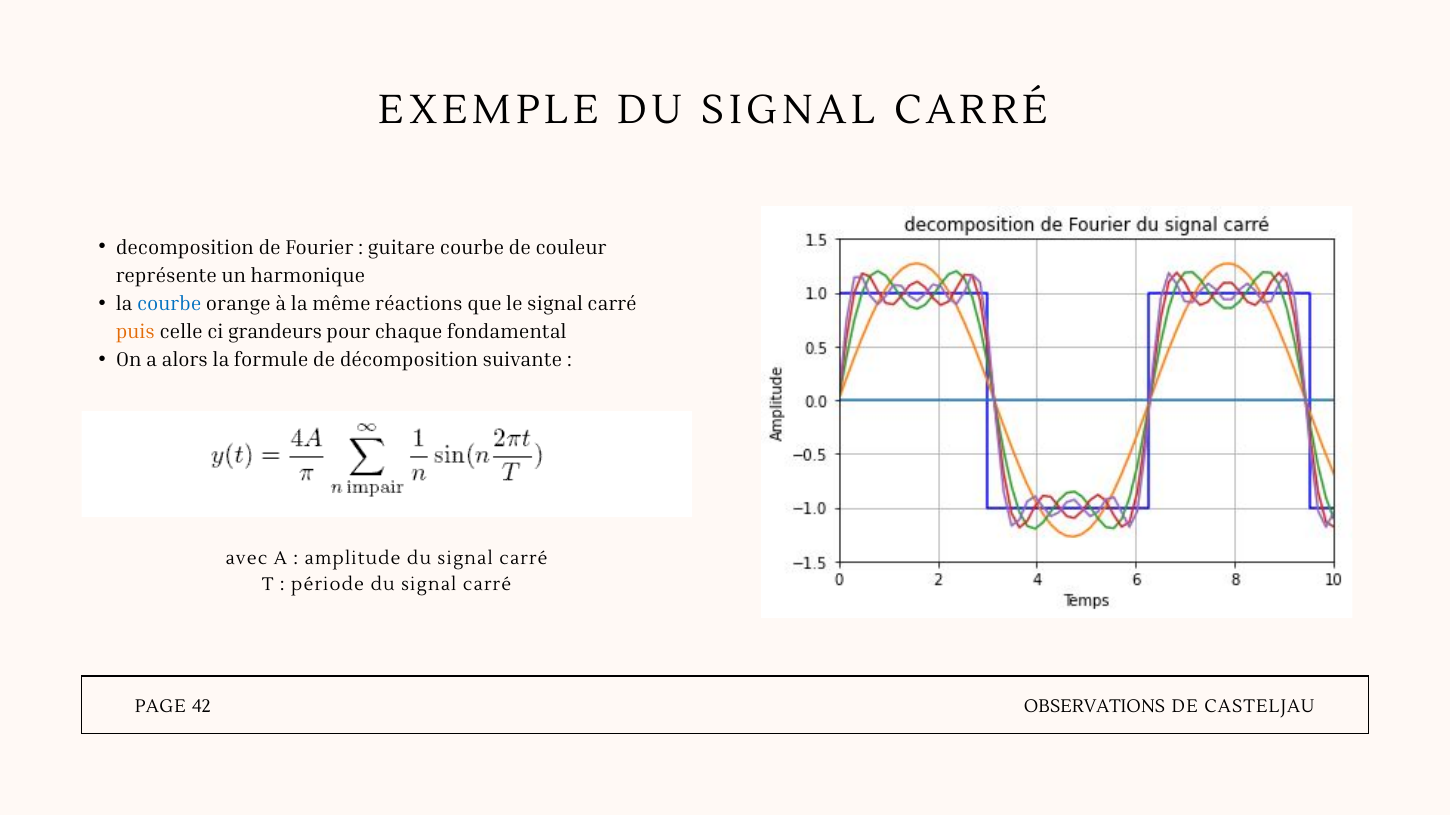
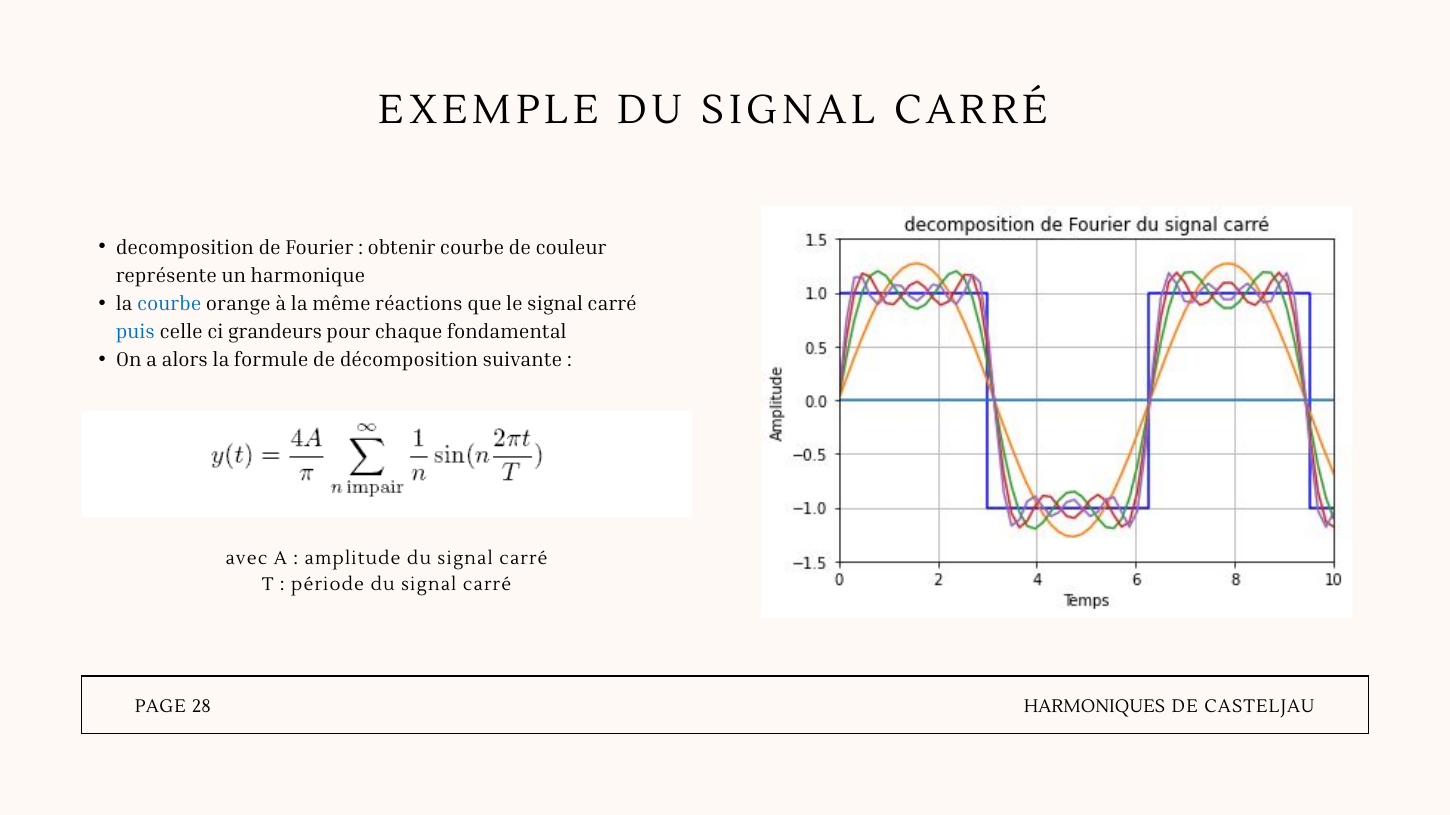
guitare: guitare -> obtenir
puis colour: orange -> blue
42: 42 -> 28
OBSERVATIONS: OBSERVATIONS -> HARMONIQUES
